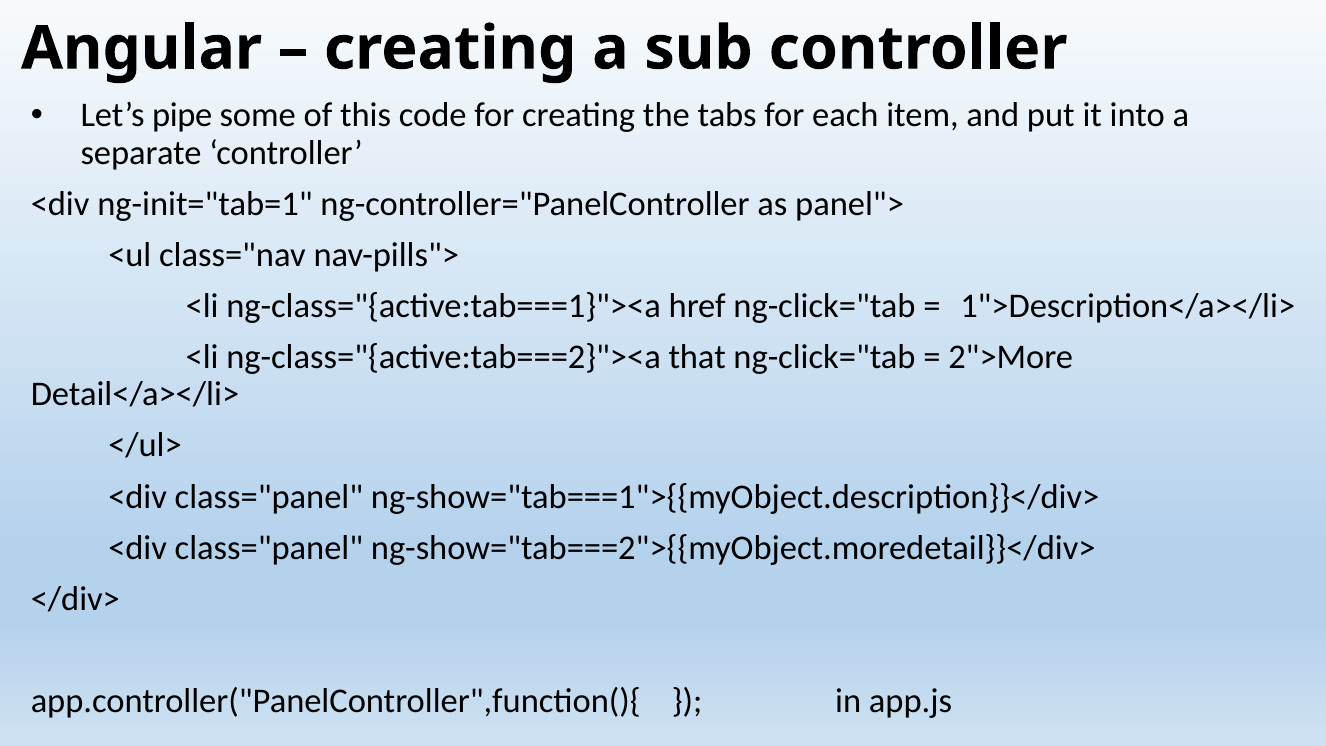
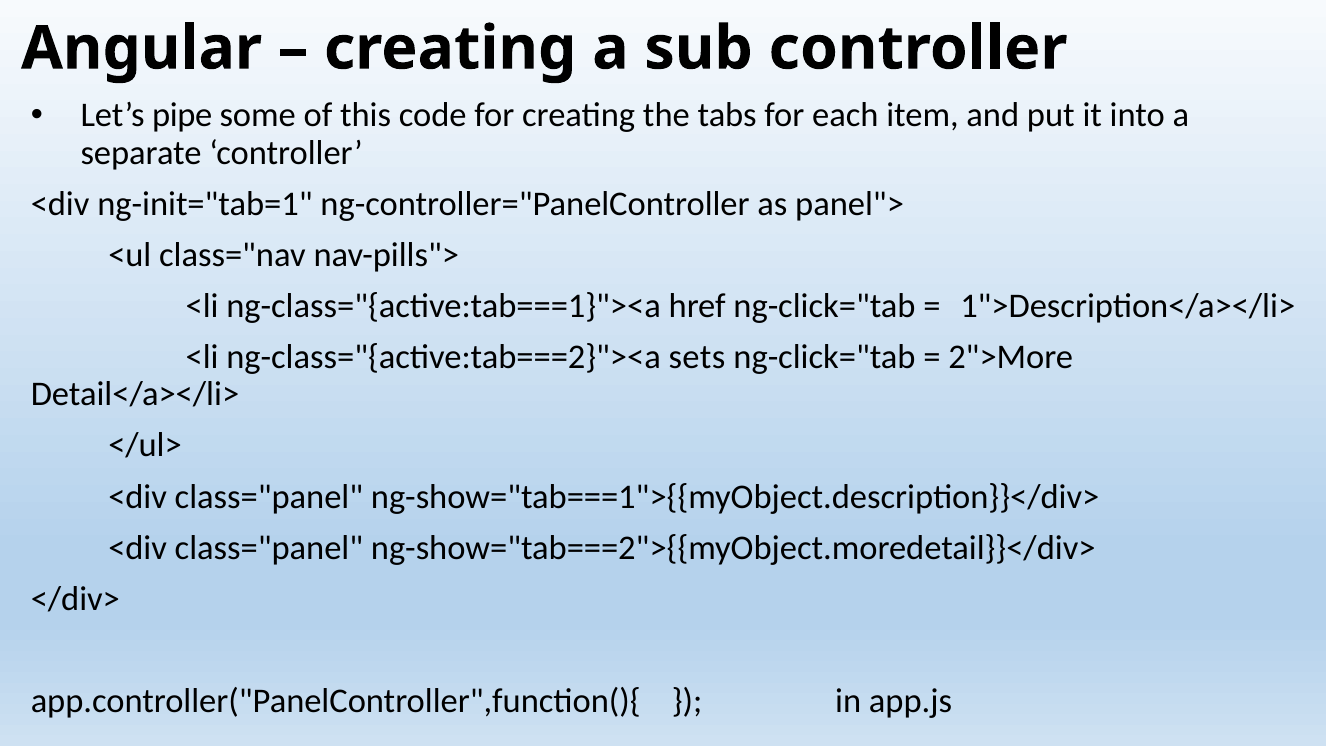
that: that -> sets
